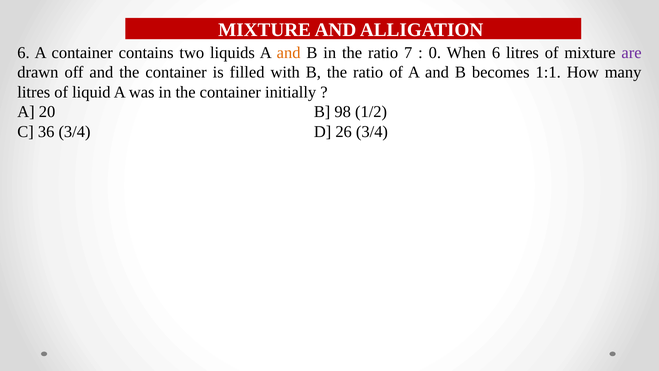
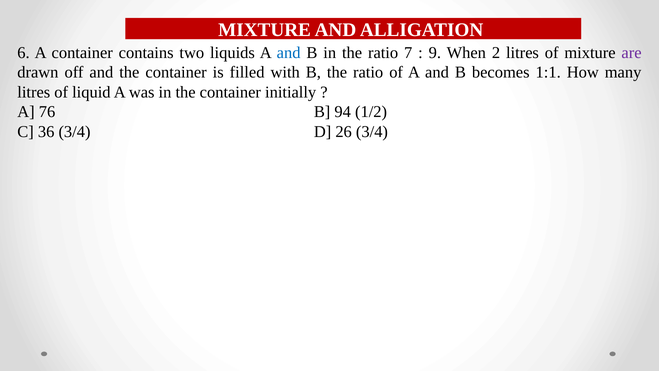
and at (289, 53) colour: orange -> blue
0: 0 -> 9
When 6: 6 -> 2
20: 20 -> 76
98: 98 -> 94
